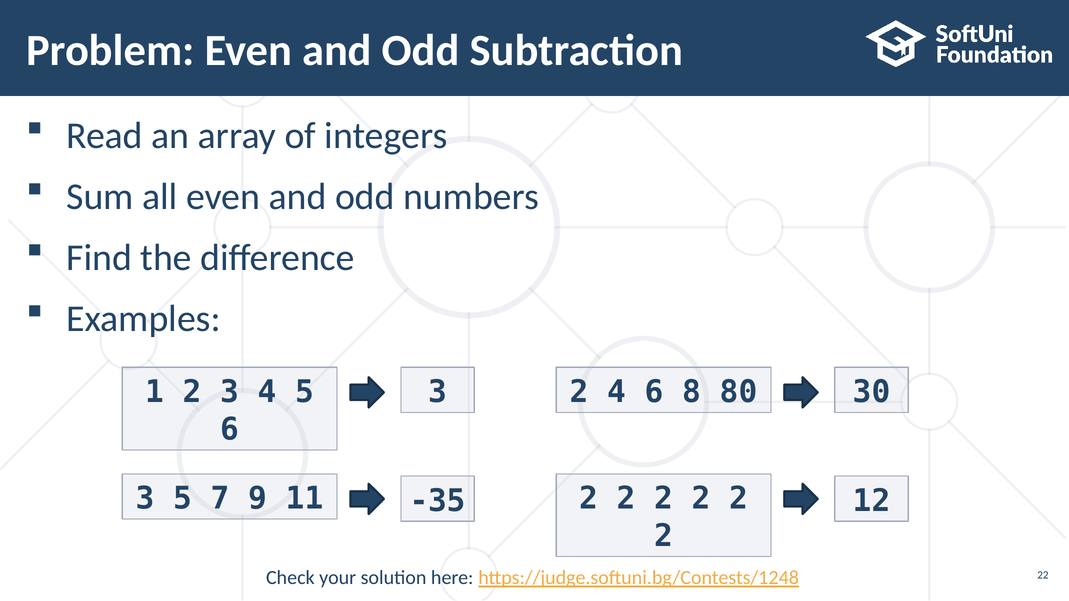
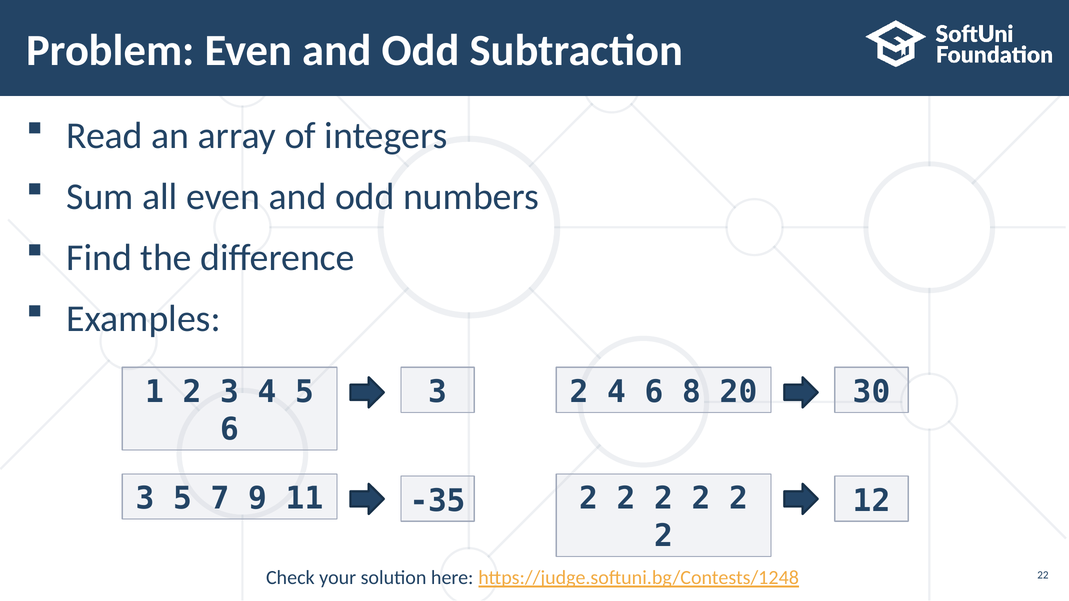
80: 80 -> 20
